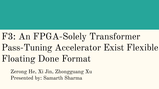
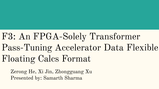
Exist: Exist -> Data
Done: Done -> Calcs
